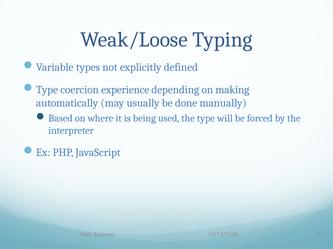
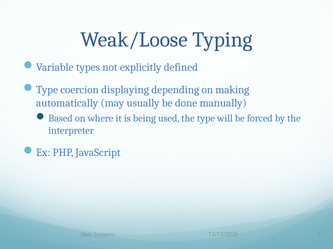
experience: experience -> displaying
